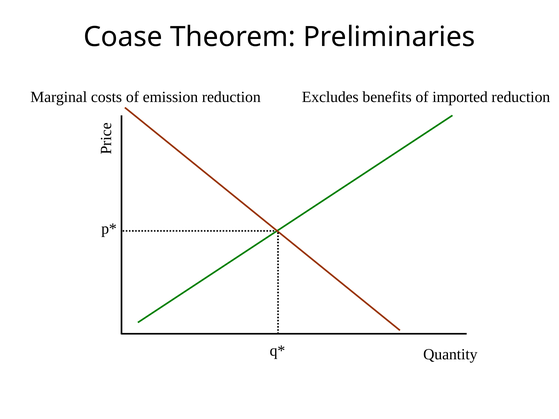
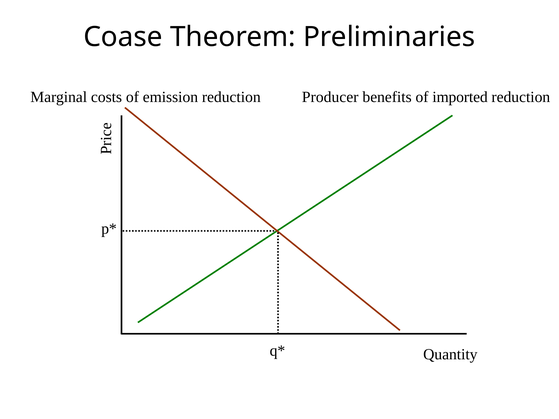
Excludes: Excludes -> Producer
